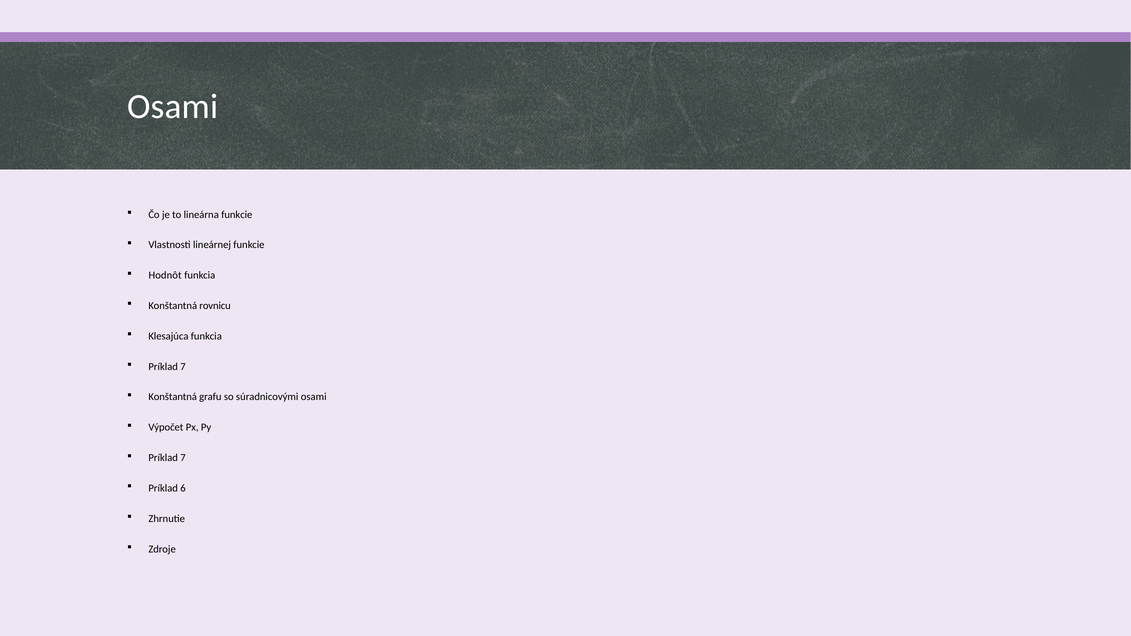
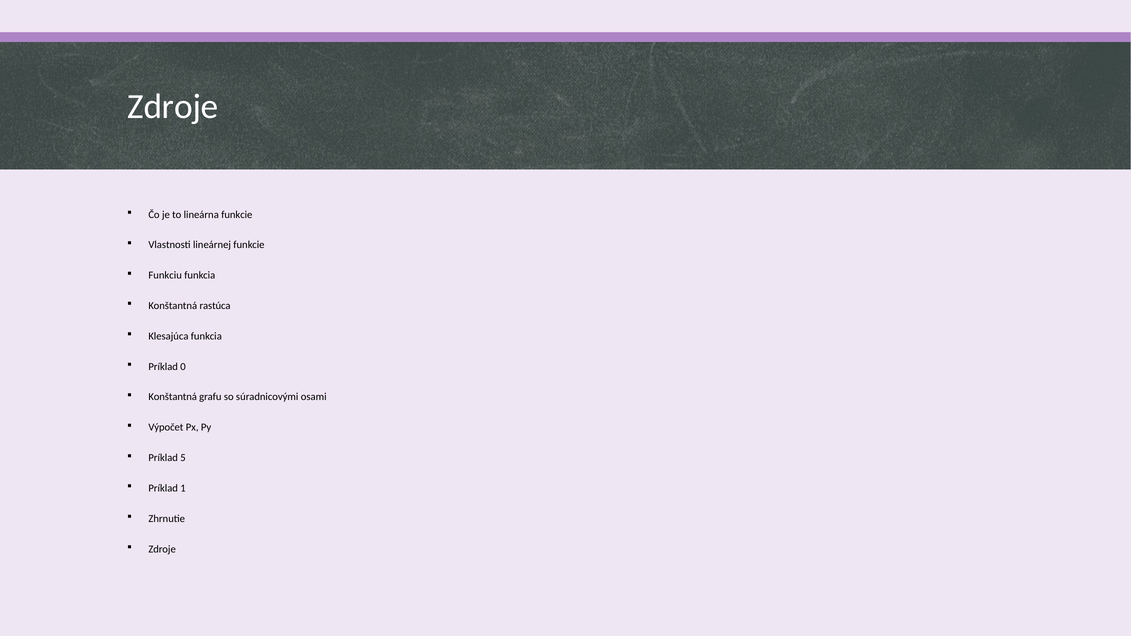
Osami at (173, 107): Osami -> Zdroje
Hodnôt: Hodnôt -> Funkciu
rovnicu: rovnicu -> rastúca
7 at (183, 367): 7 -> 0
7 at (183, 458): 7 -> 5
6: 6 -> 1
